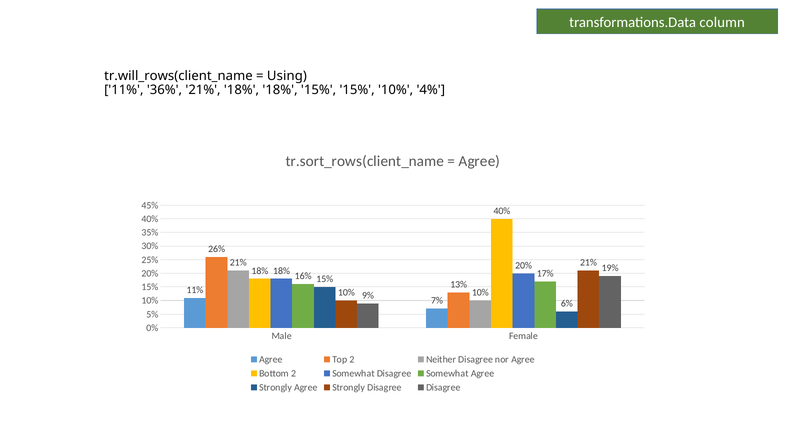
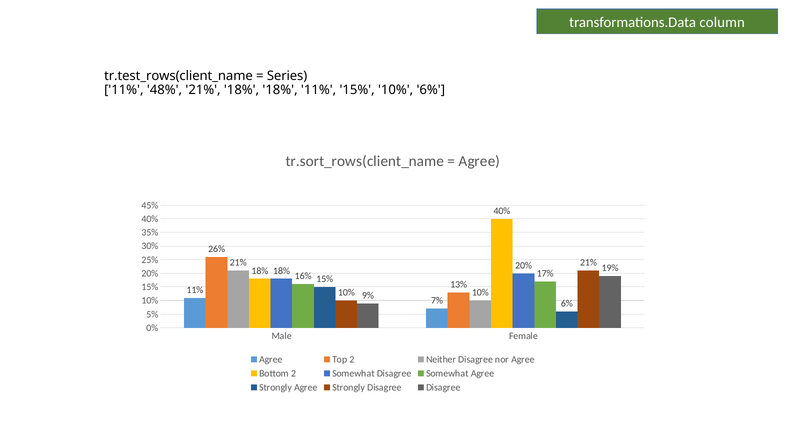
tr.will_rows(client_name: tr.will_rows(client_name -> tr.test_rows(client_name
Using: Using -> Series
36%: 36% -> 48%
18% 15%: 15% -> 11%
10% 4%: 4% -> 6%
